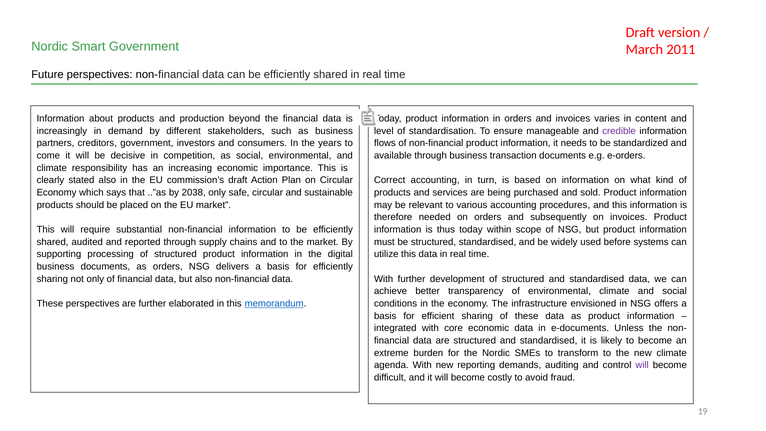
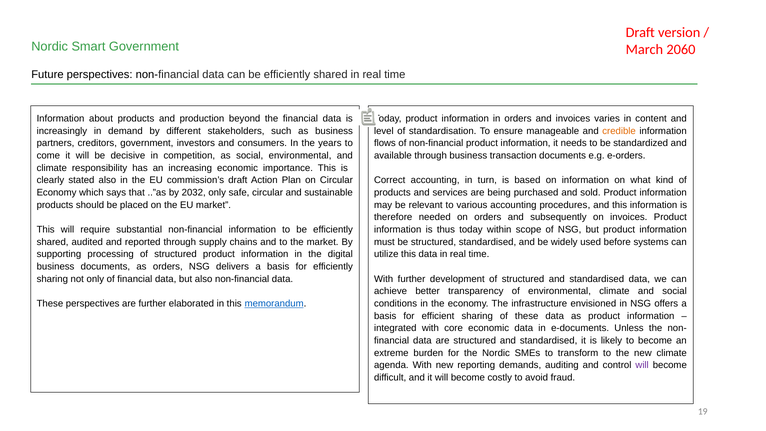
2011: 2011 -> 2060
credible colour: purple -> orange
2038: 2038 -> 2032
